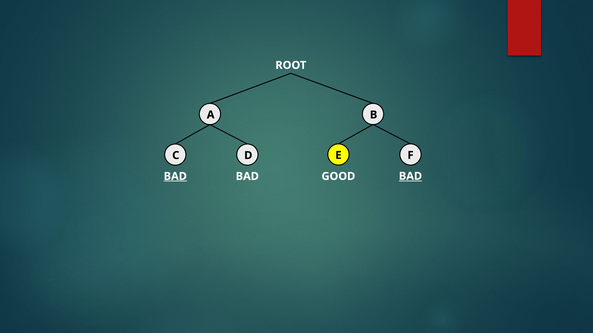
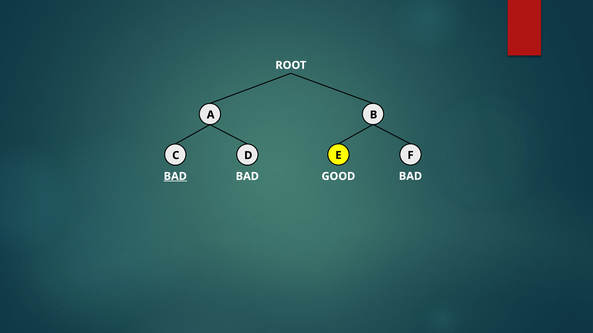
BAD at (410, 176) underline: present -> none
